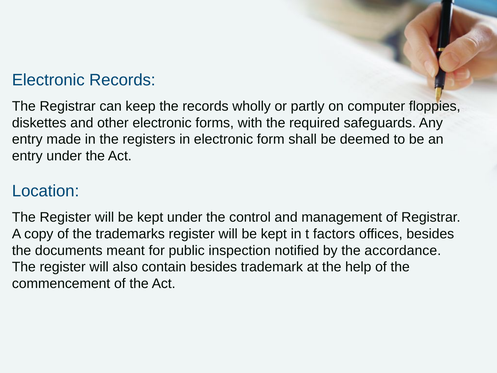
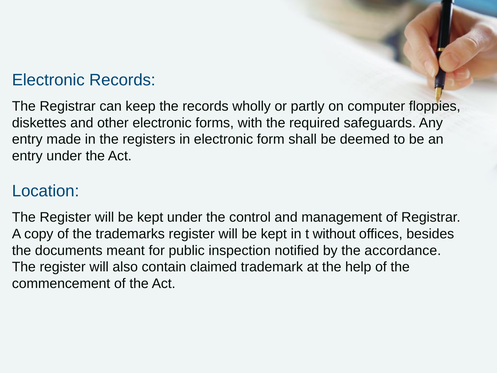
factors: factors -> without
contain besides: besides -> claimed
